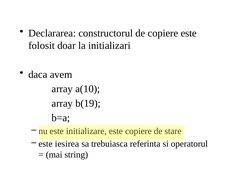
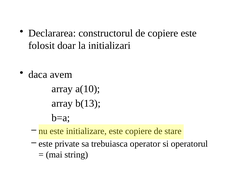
b(19: b(19 -> b(13
iesirea: iesirea -> private
referinta: referinta -> operator
